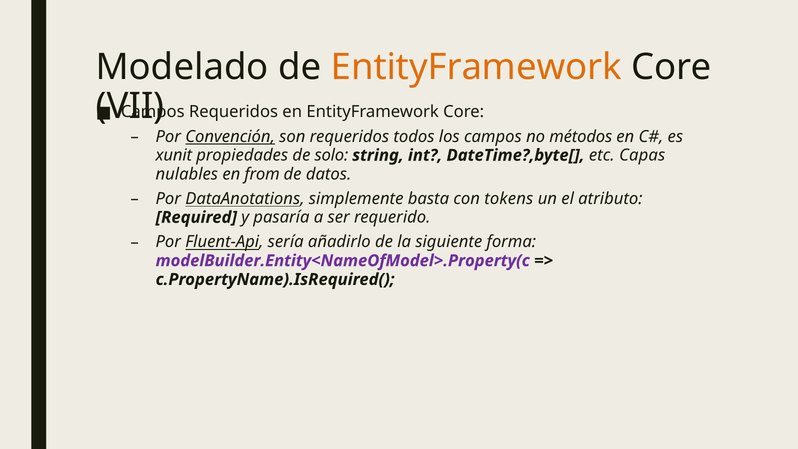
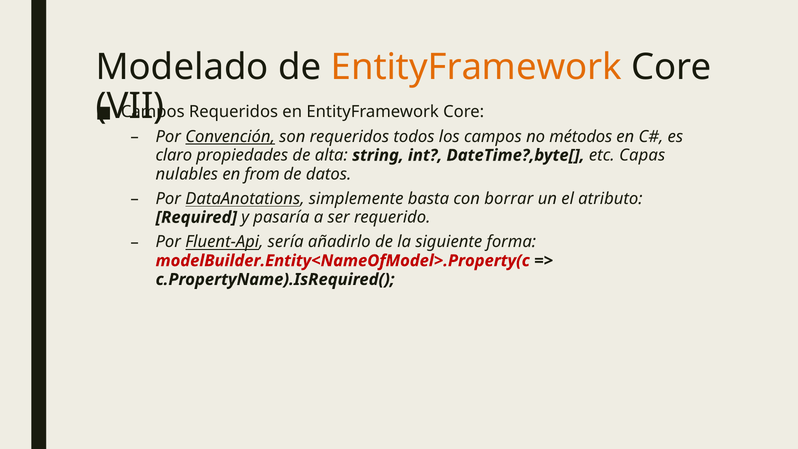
xunit: xunit -> claro
solo: solo -> alta
tokens: tokens -> borrar
modelBuilder.Entity<NameOfModel>.Property(c colour: purple -> red
